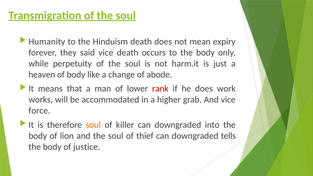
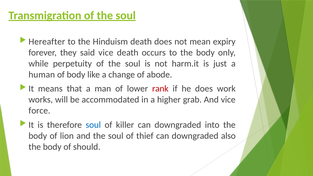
Humanity: Humanity -> Hereafter
heaven: heaven -> human
soul at (93, 125) colour: orange -> blue
tells: tells -> also
justice: justice -> should
